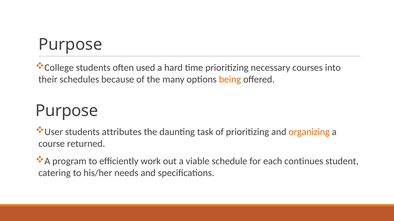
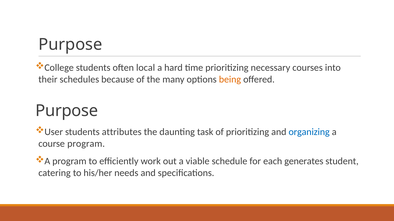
used: used -> local
organizing colour: orange -> blue
course returned: returned -> program
continues: continues -> generates
